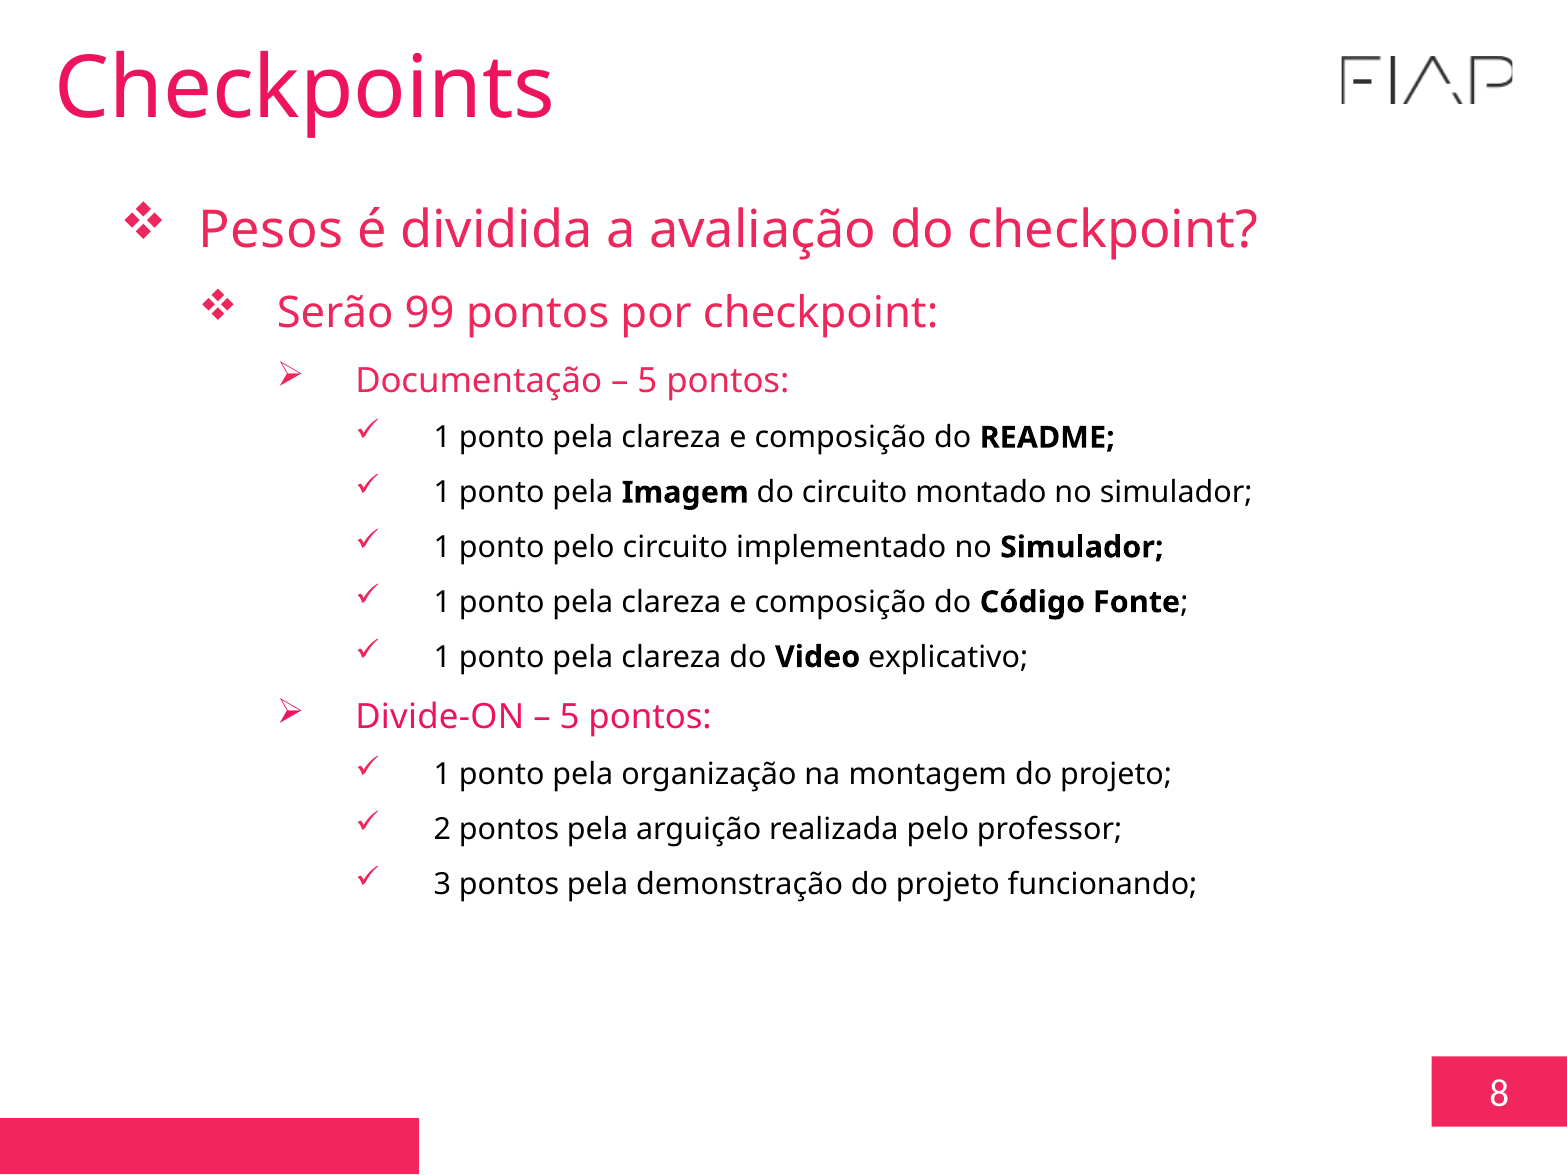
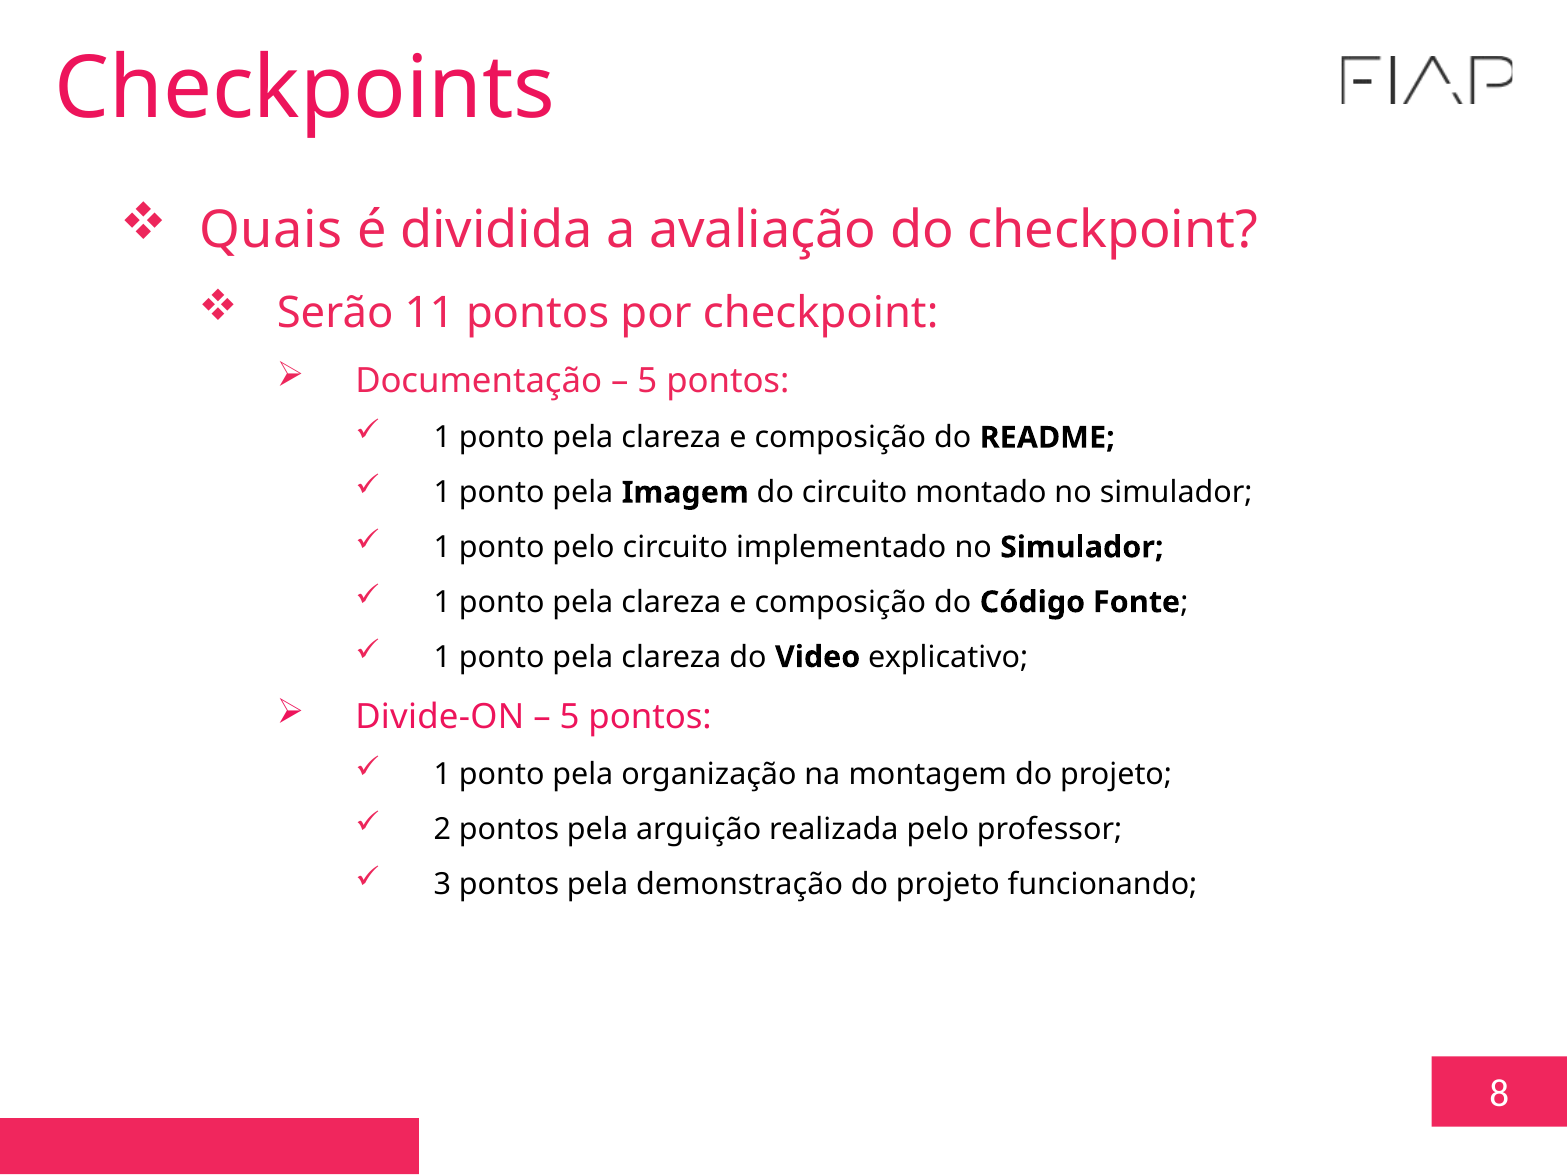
Pesos: Pesos -> Quais
99: 99 -> 11
